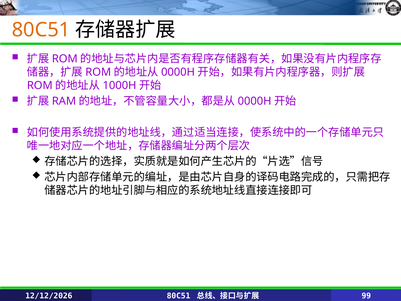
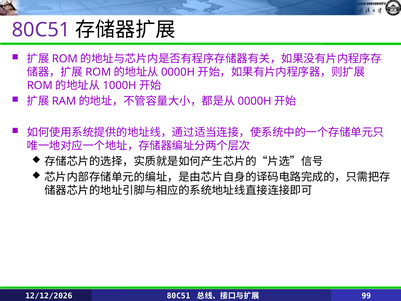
80C51 at (41, 30) colour: orange -> purple
